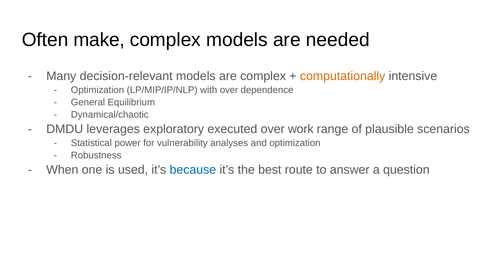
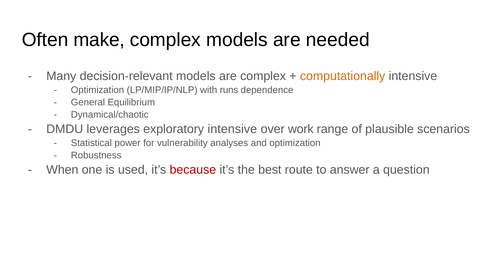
with over: over -> runs
exploratory executed: executed -> intensive
because colour: blue -> red
